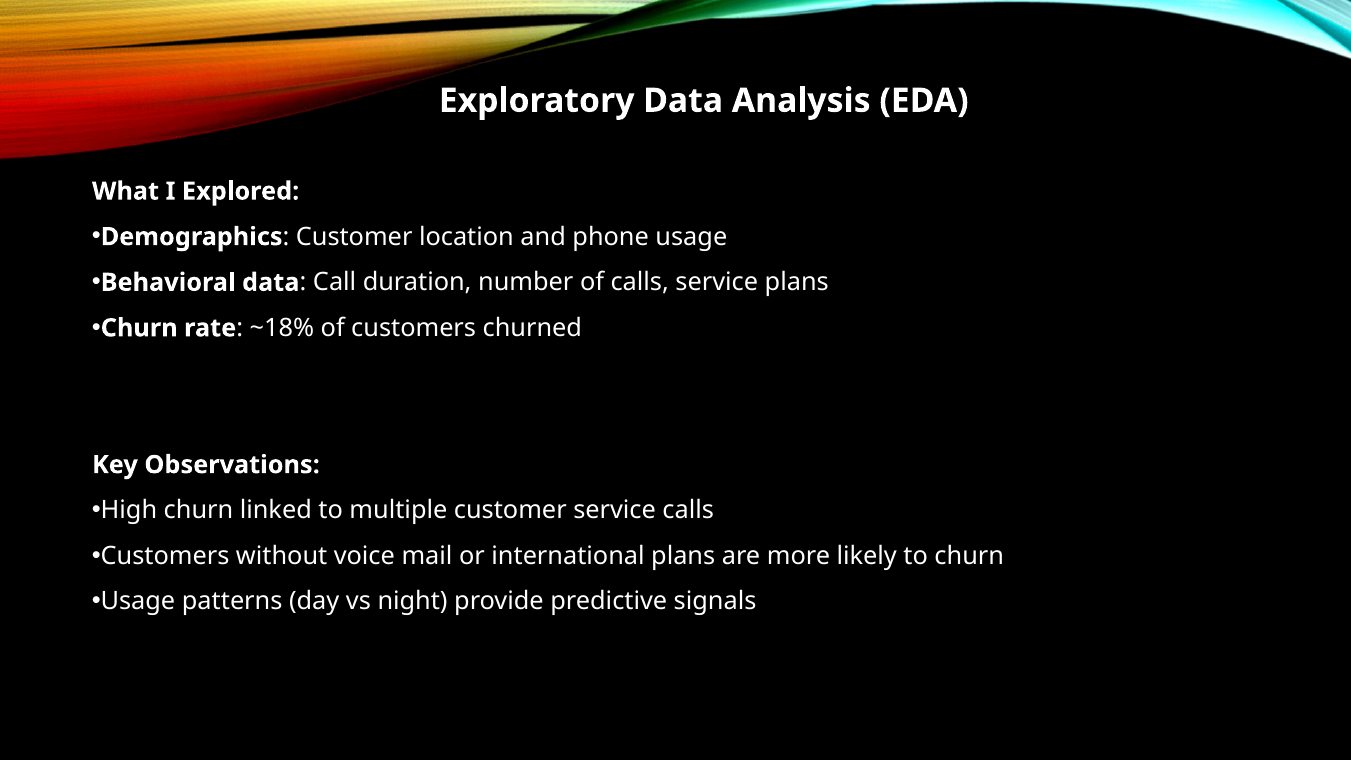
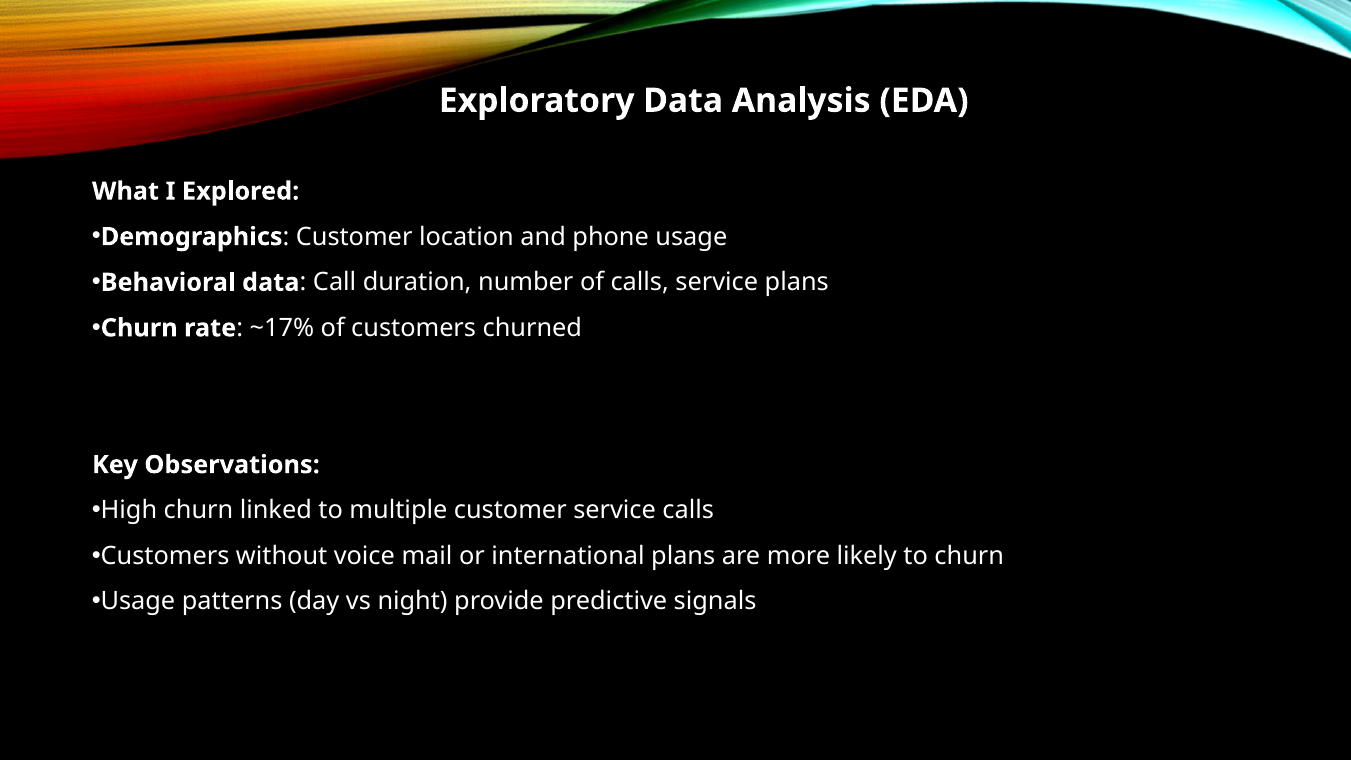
~18%: ~18% -> ~17%
